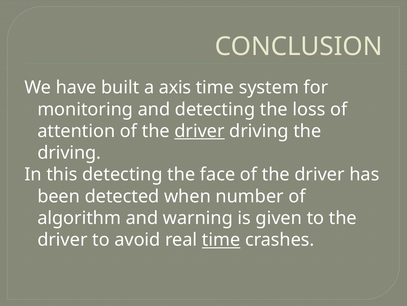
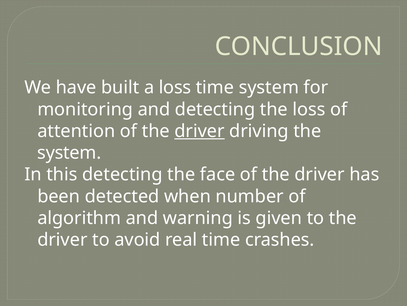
a axis: axis -> loss
driving at (69, 153): driving -> system
time at (221, 239) underline: present -> none
